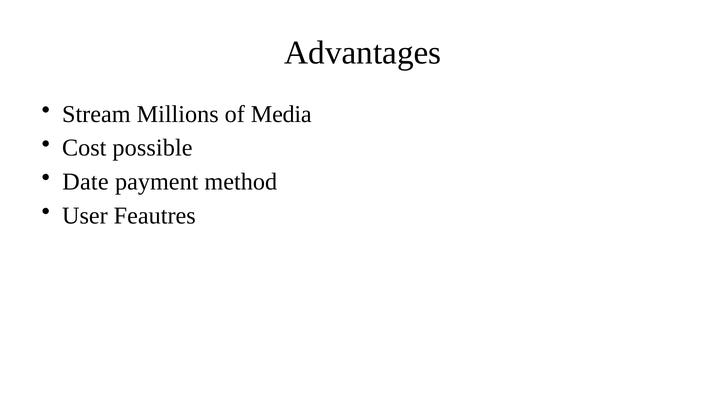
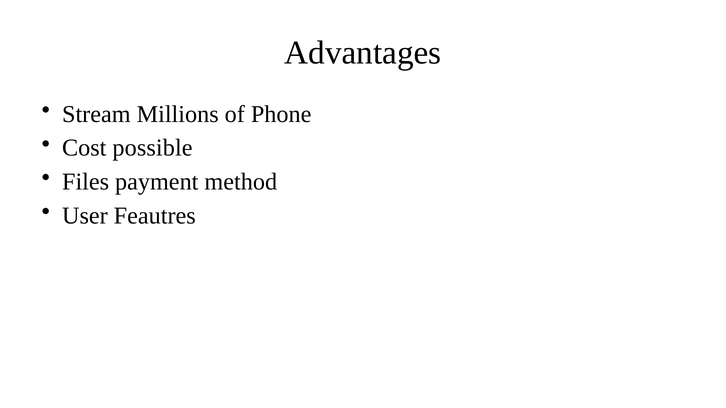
Media: Media -> Phone
Date: Date -> Files
